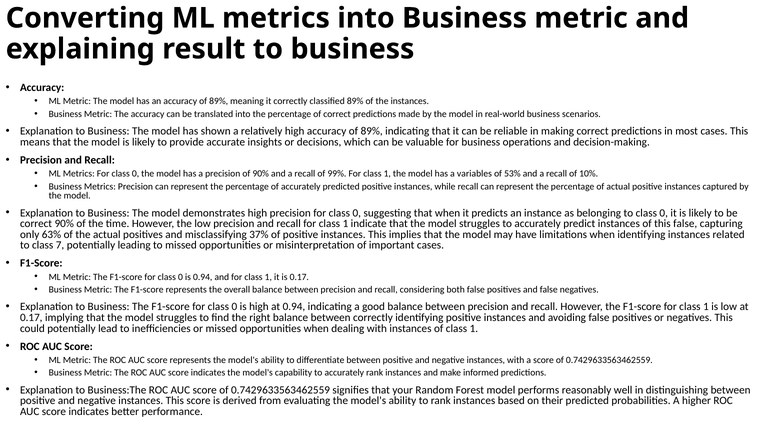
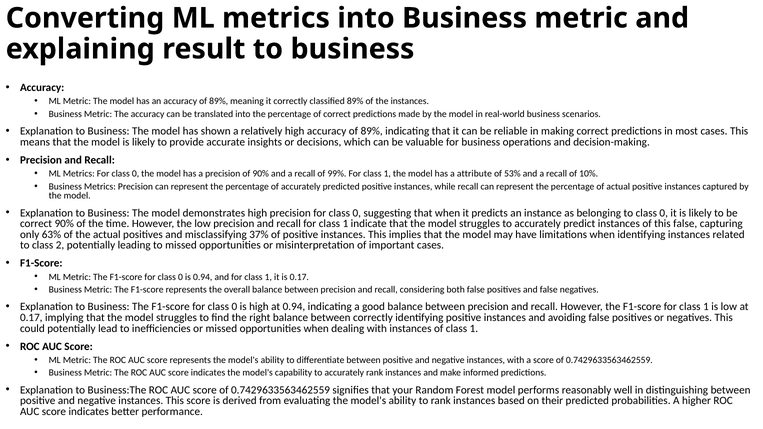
variables: variables -> attribute
7: 7 -> 2
